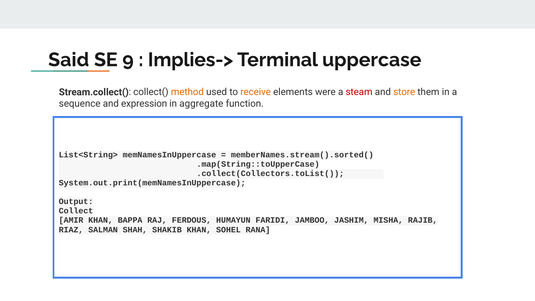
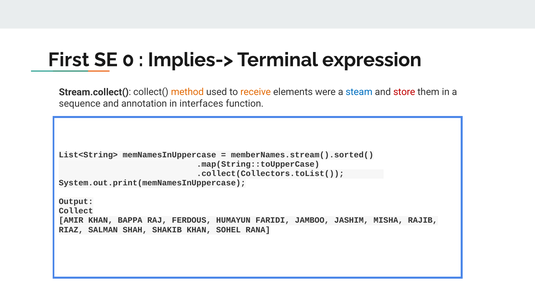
Said: Said -> First
9: 9 -> 0
uppercase: uppercase -> expression
steam colour: red -> blue
store colour: orange -> red
expression: expression -> annotation
aggregate: aggregate -> interfaces
